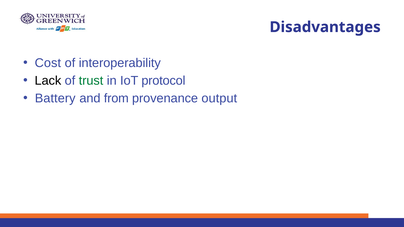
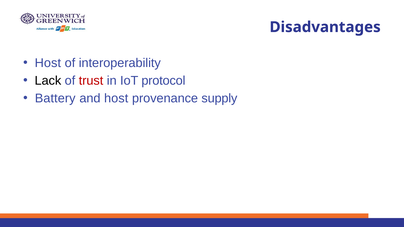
Cost at (48, 63): Cost -> Host
trust colour: green -> red
and from: from -> host
output: output -> supply
